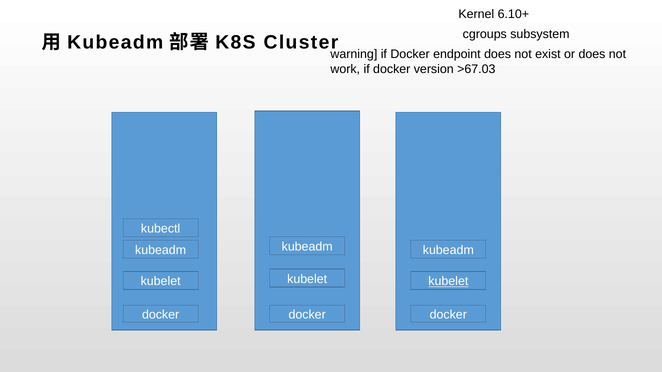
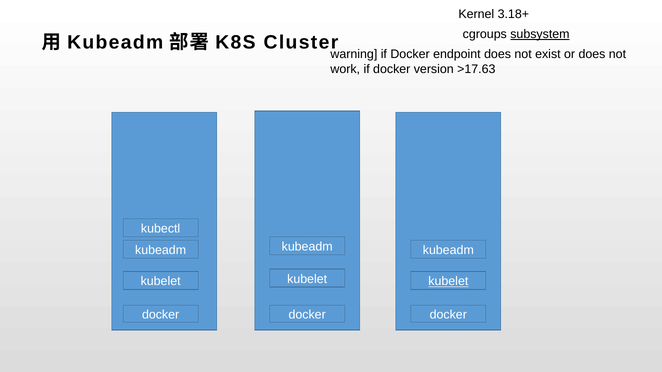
6.10+: 6.10+ -> 3.18+
subsystem underline: none -> present
>67.03: >67.03 -> >17.63
